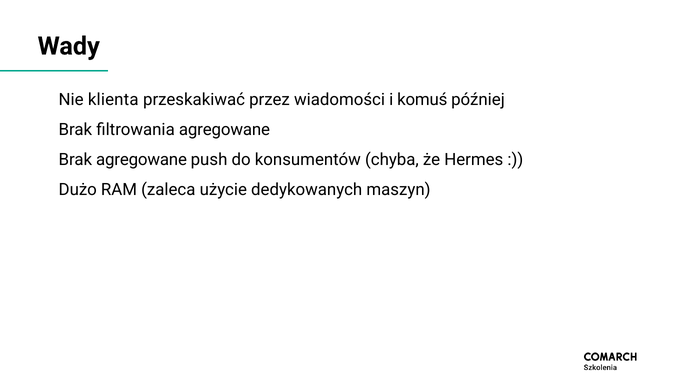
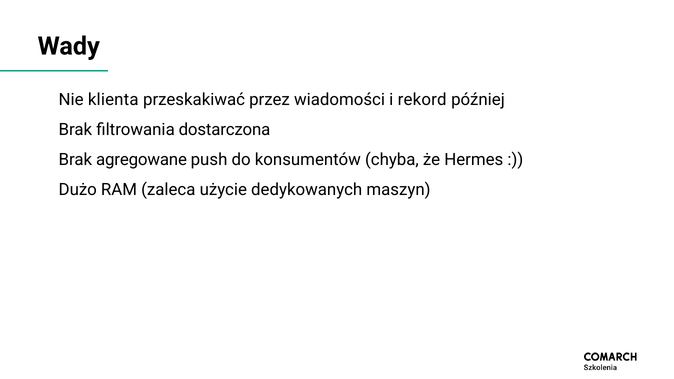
komuś: komuś -> rekord
filtrowania agregowane: agregowane -> dostarczona
